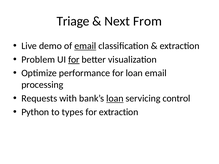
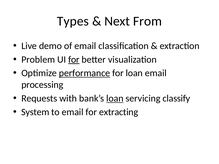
Triage: Triage -> Types
email at (85, 46) underline: present -> none
performance underline: none -> present
control: control -> classify
Python: Python -> System
to types: types -> email
for extraction: extraction -> extracting
